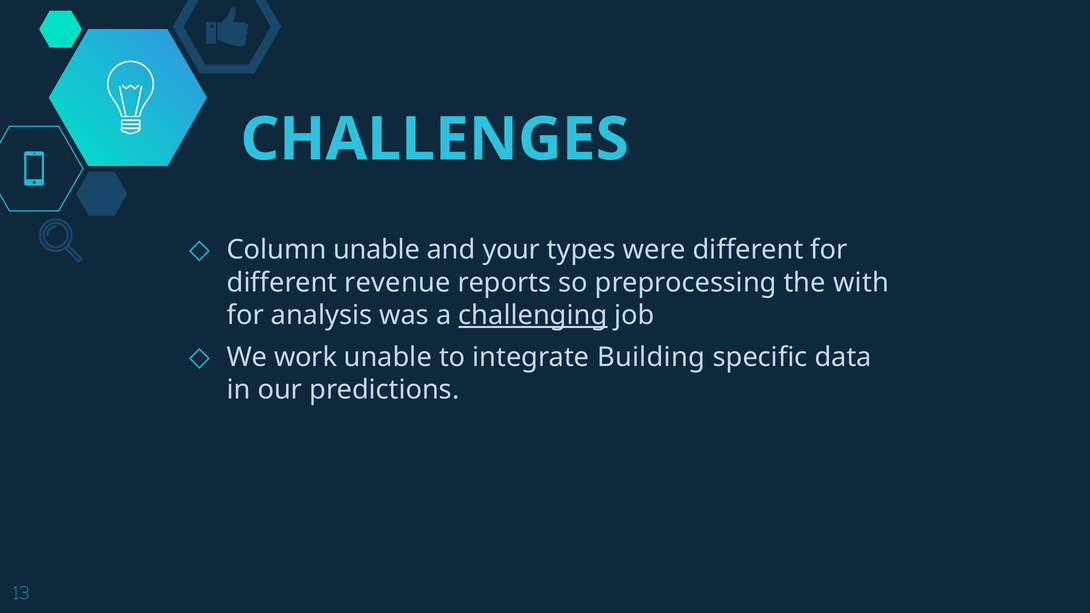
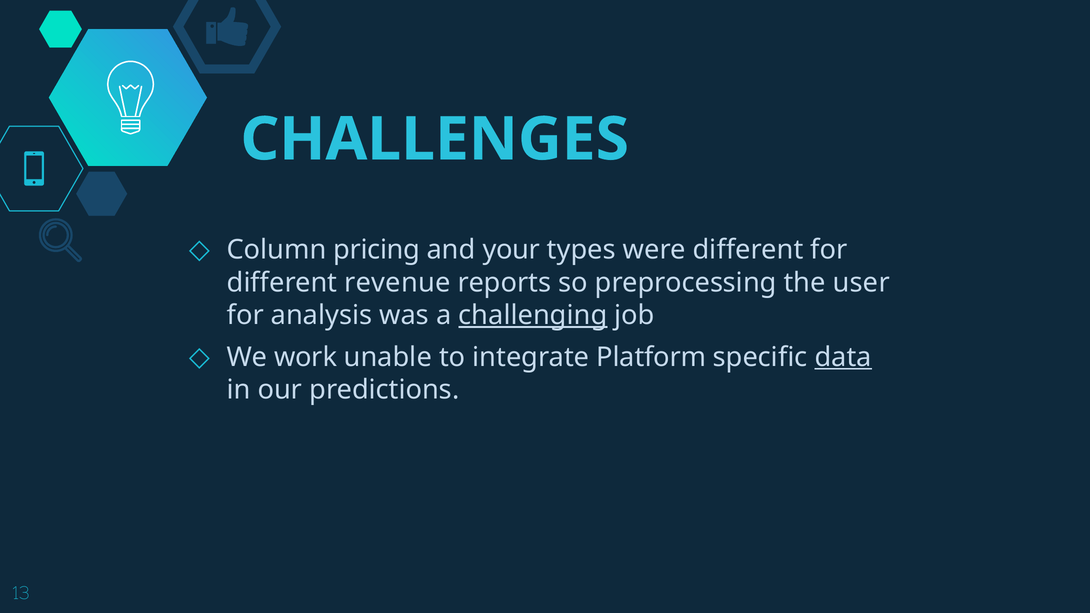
Column unable: unable -> pricing
with: with -> user
Building: Building -> Platform
data underline: none -> present
